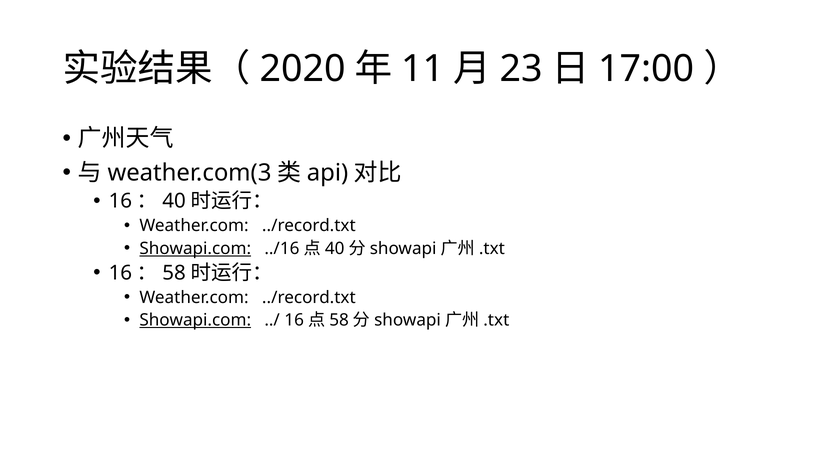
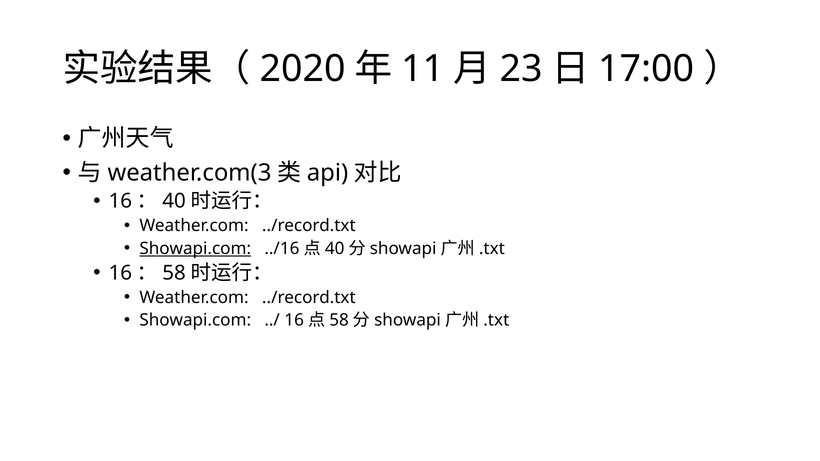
Showapi.com at (195, 320) underline: present -> none
